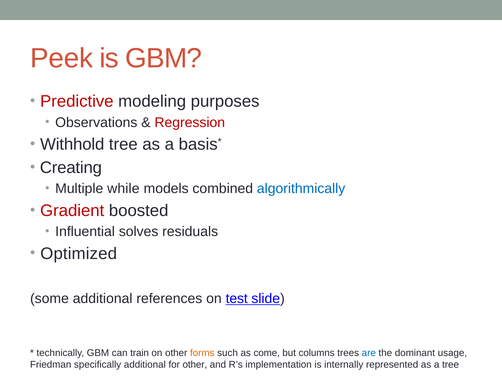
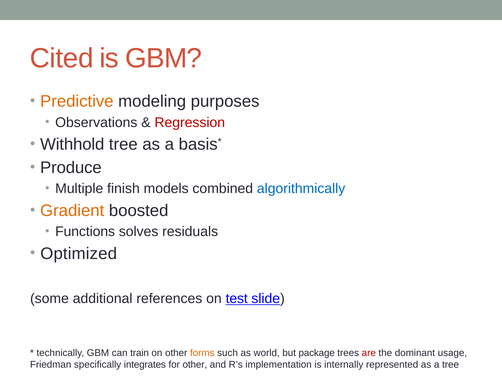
Peek: Peek -> Cited
Predictive colour: red -> orange
Creating: Creating -> Produce
while: while -> finish
Gradient colour: red -> orange
Influential: Influential -> Functions
come: come -> world
columns: columns -> package
are colour: blue -> red
specifically additional: additional -> integrates
